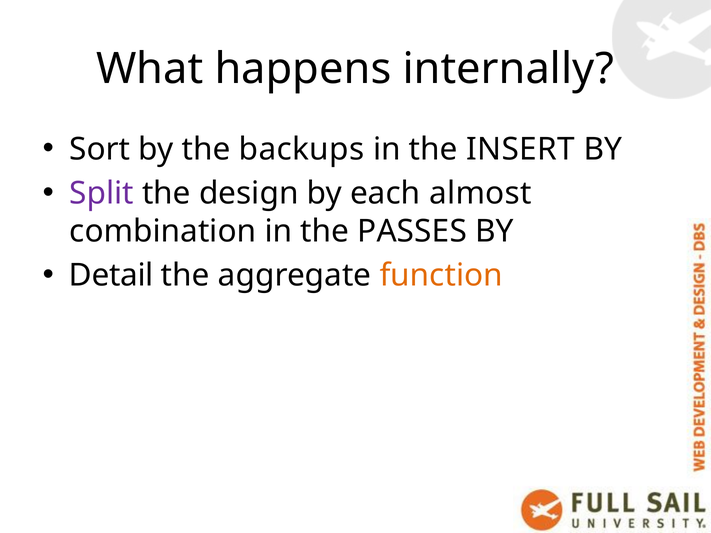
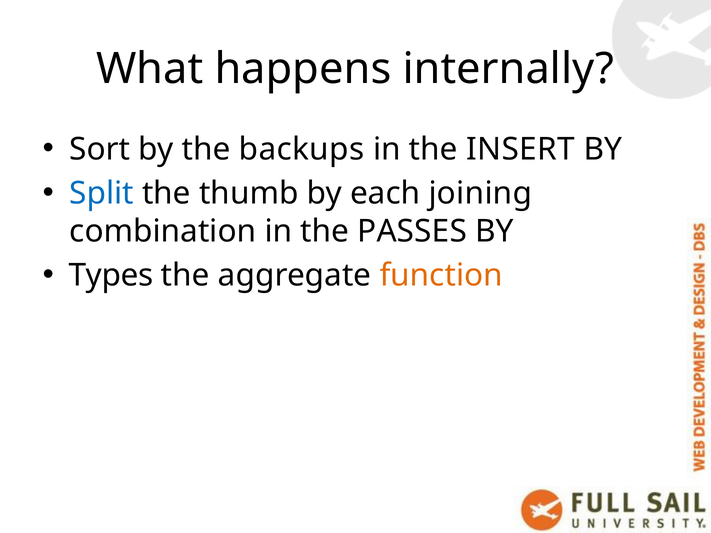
Split colour: purple -> blue
design: design -> thumb
almost: almost -> joining
Detail: Detail -> Types
